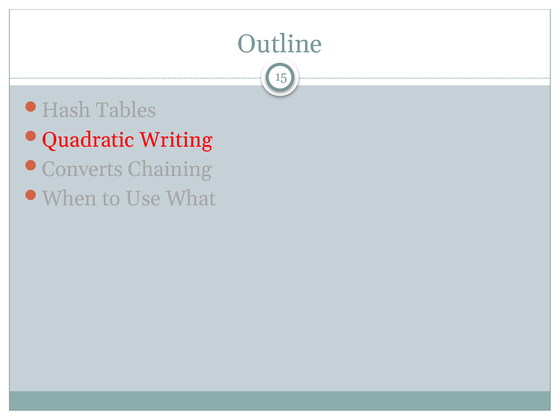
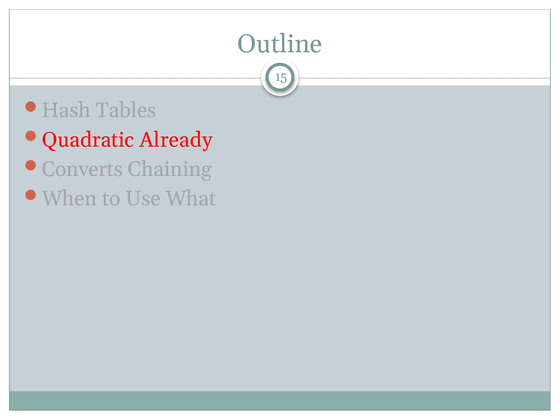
Writing: Writing -> Already
